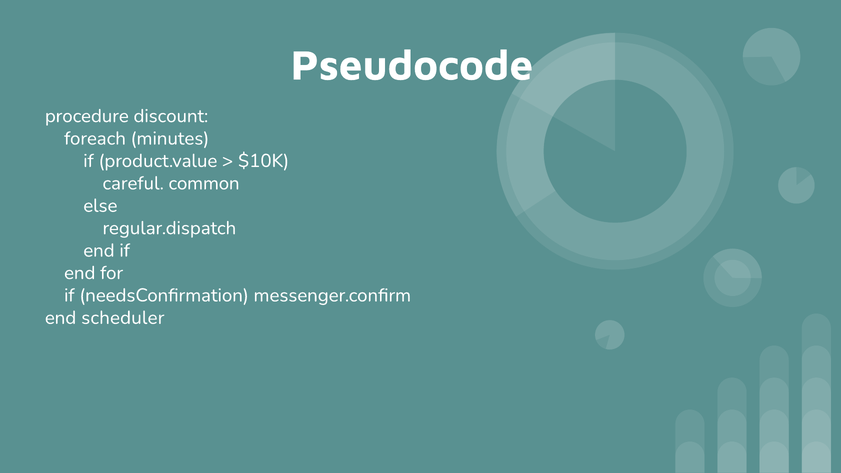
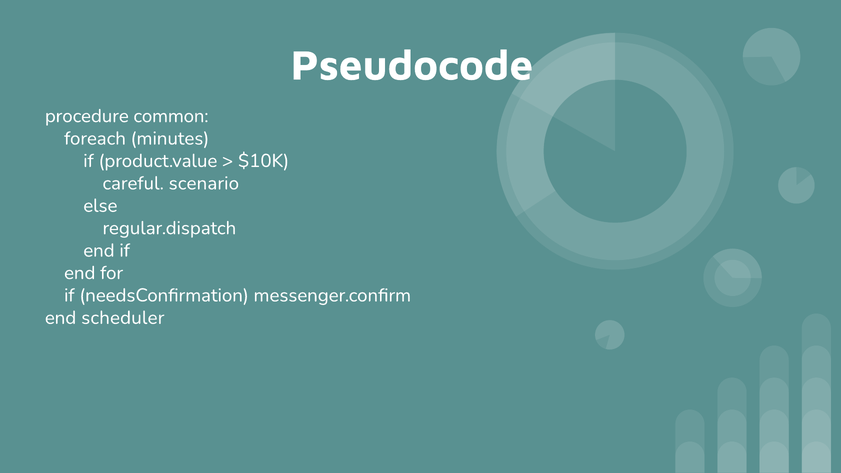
discount: discount -> common
common: common -> scenario
